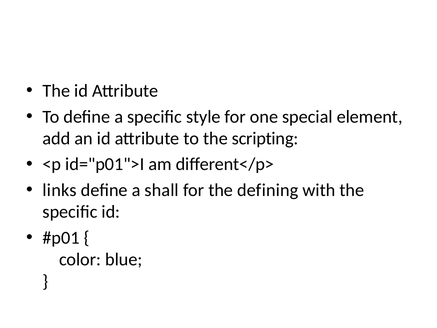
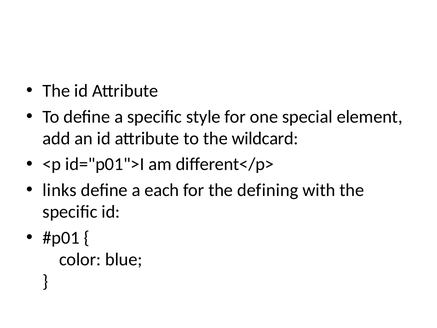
scripting: scripting -> wildcard
shall: shall -> each
